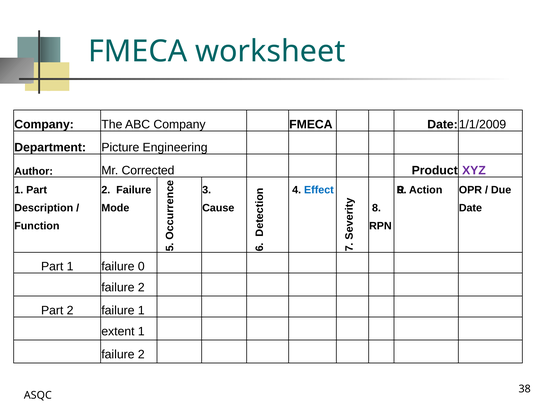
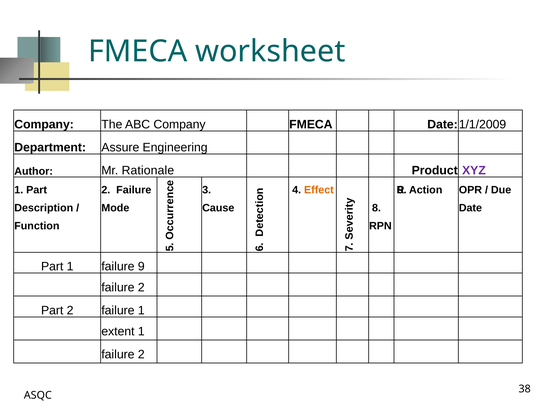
Picture: Picture -> Assure
Corrected: Corrected -> Rationale
Effect colour: blue -> orange
failure 0: 0 -> 9
